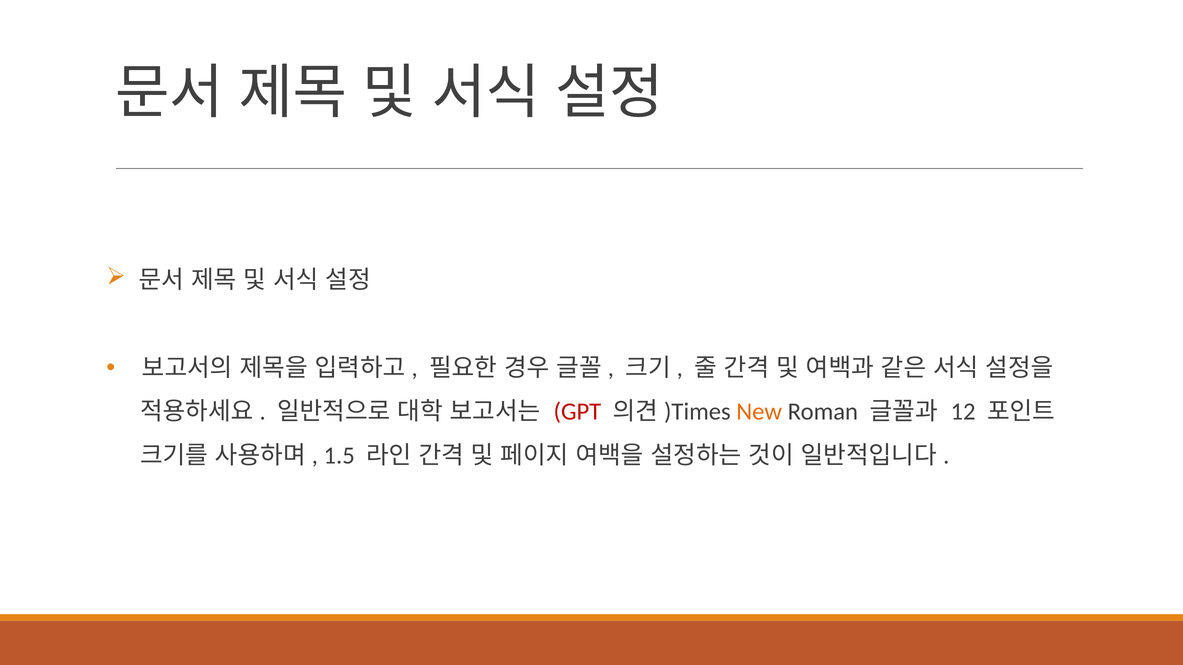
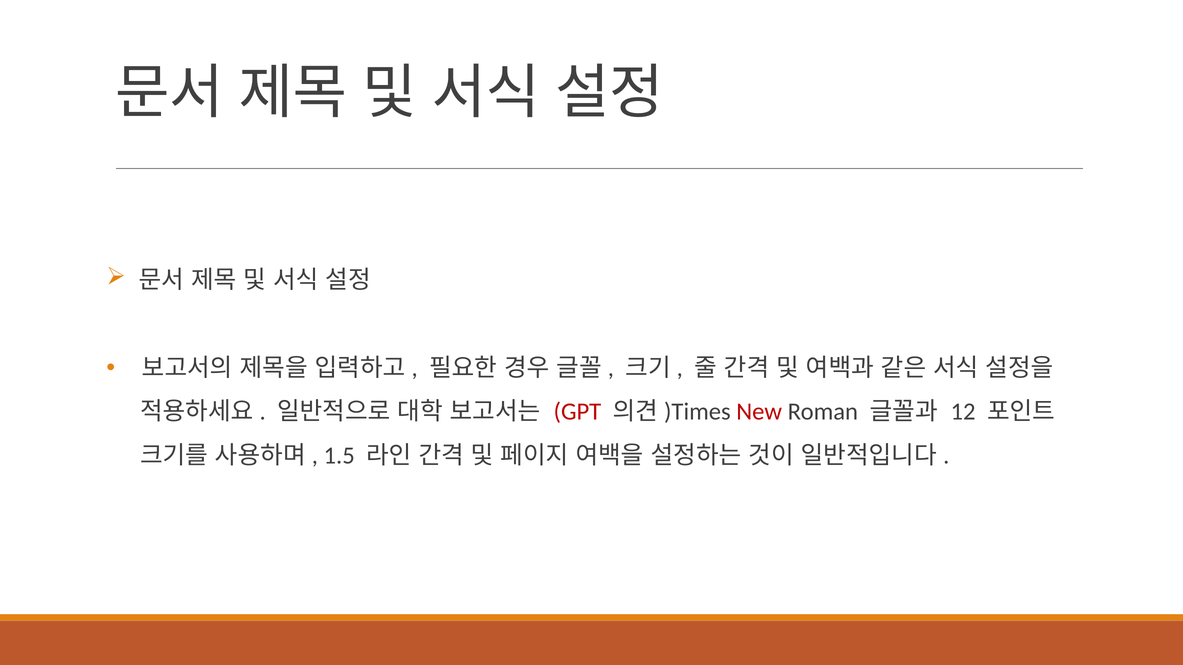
New colour: orange -> red
